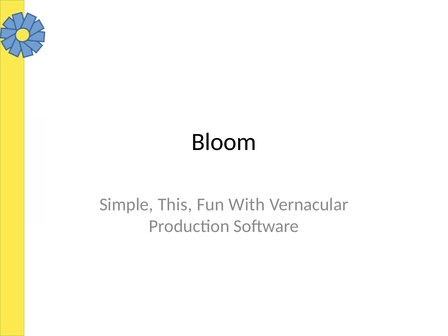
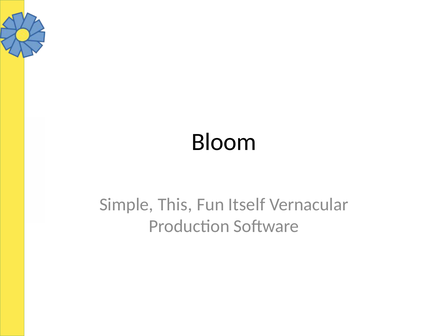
With: With -> Itself
